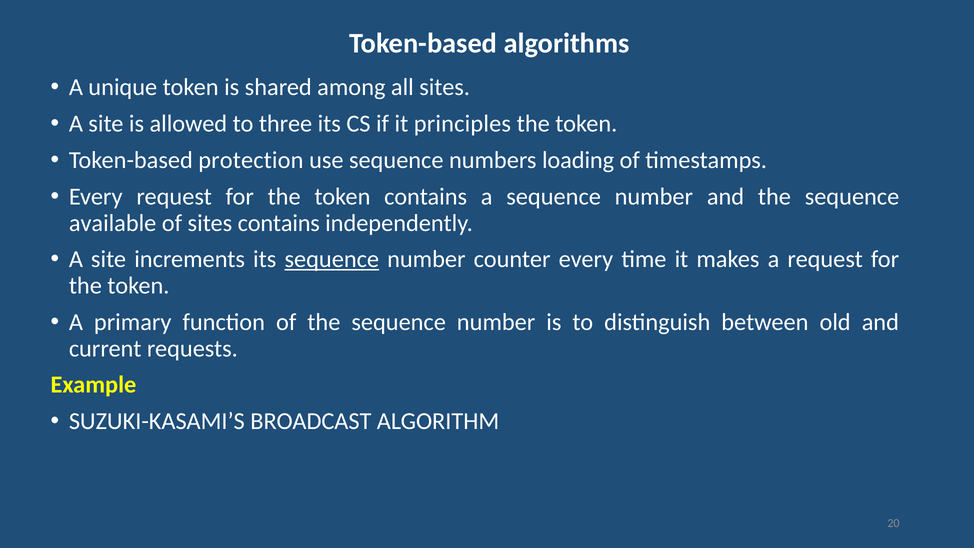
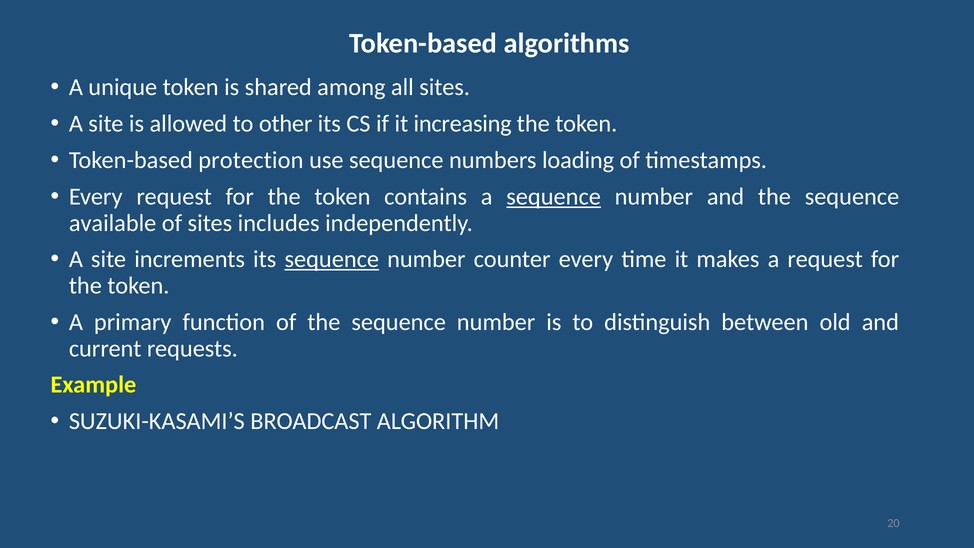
three: three -> other
principles: principles -> increasing
sequence at (554, 197) underline: none -> present
sites contains: contains -> includes
